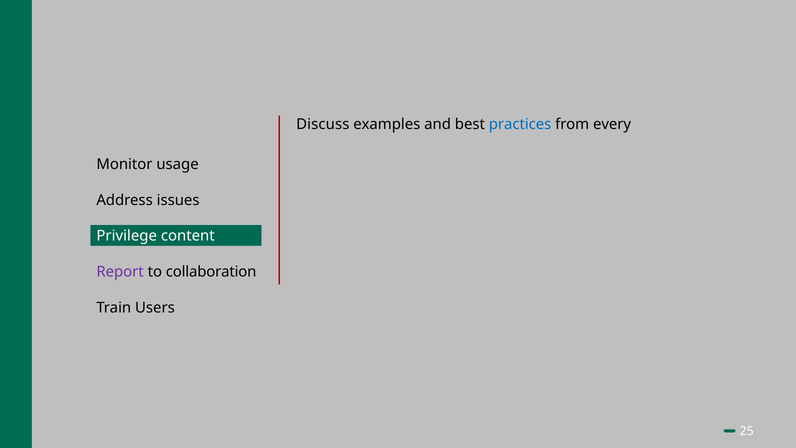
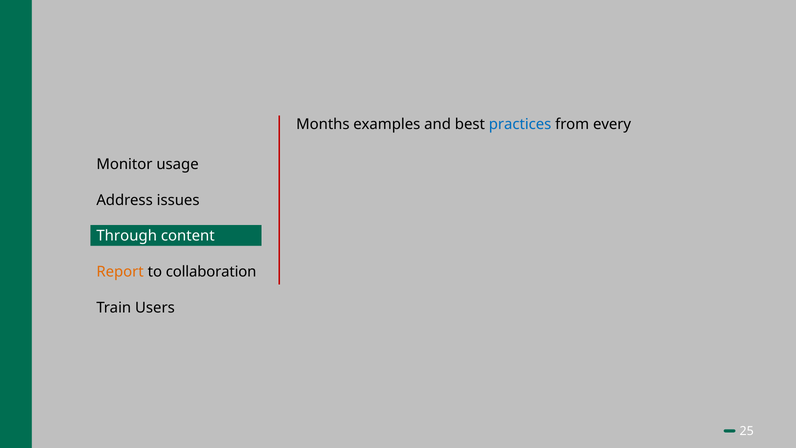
Discuss: Discuss -> Months
Privilege: Privilege -> Through
Report colour: purple -> orange
